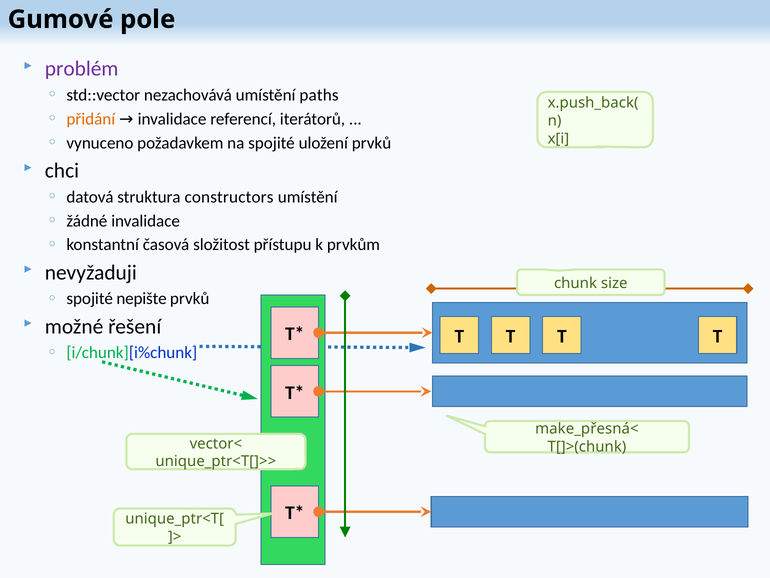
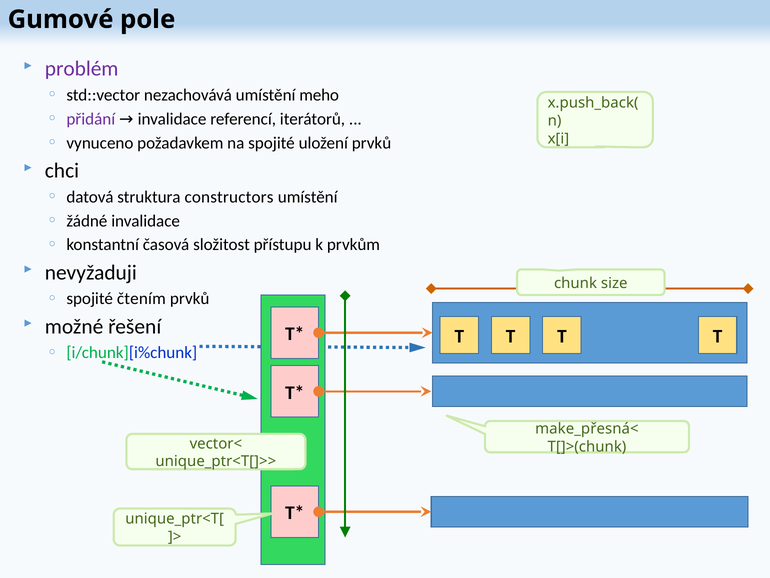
paths: paths -> meho
přidání colour: orange -> purple
nepište: nepište -> čtením
